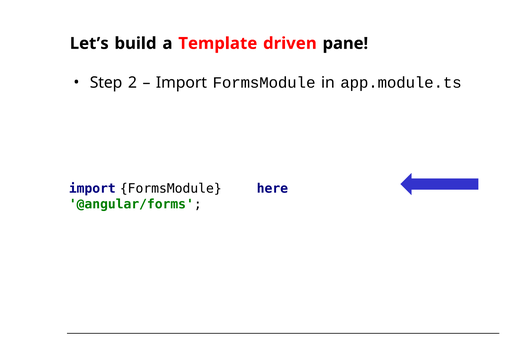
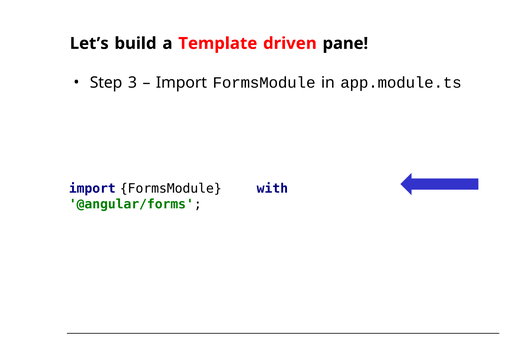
2: 2 -> 3
here: here -> with
